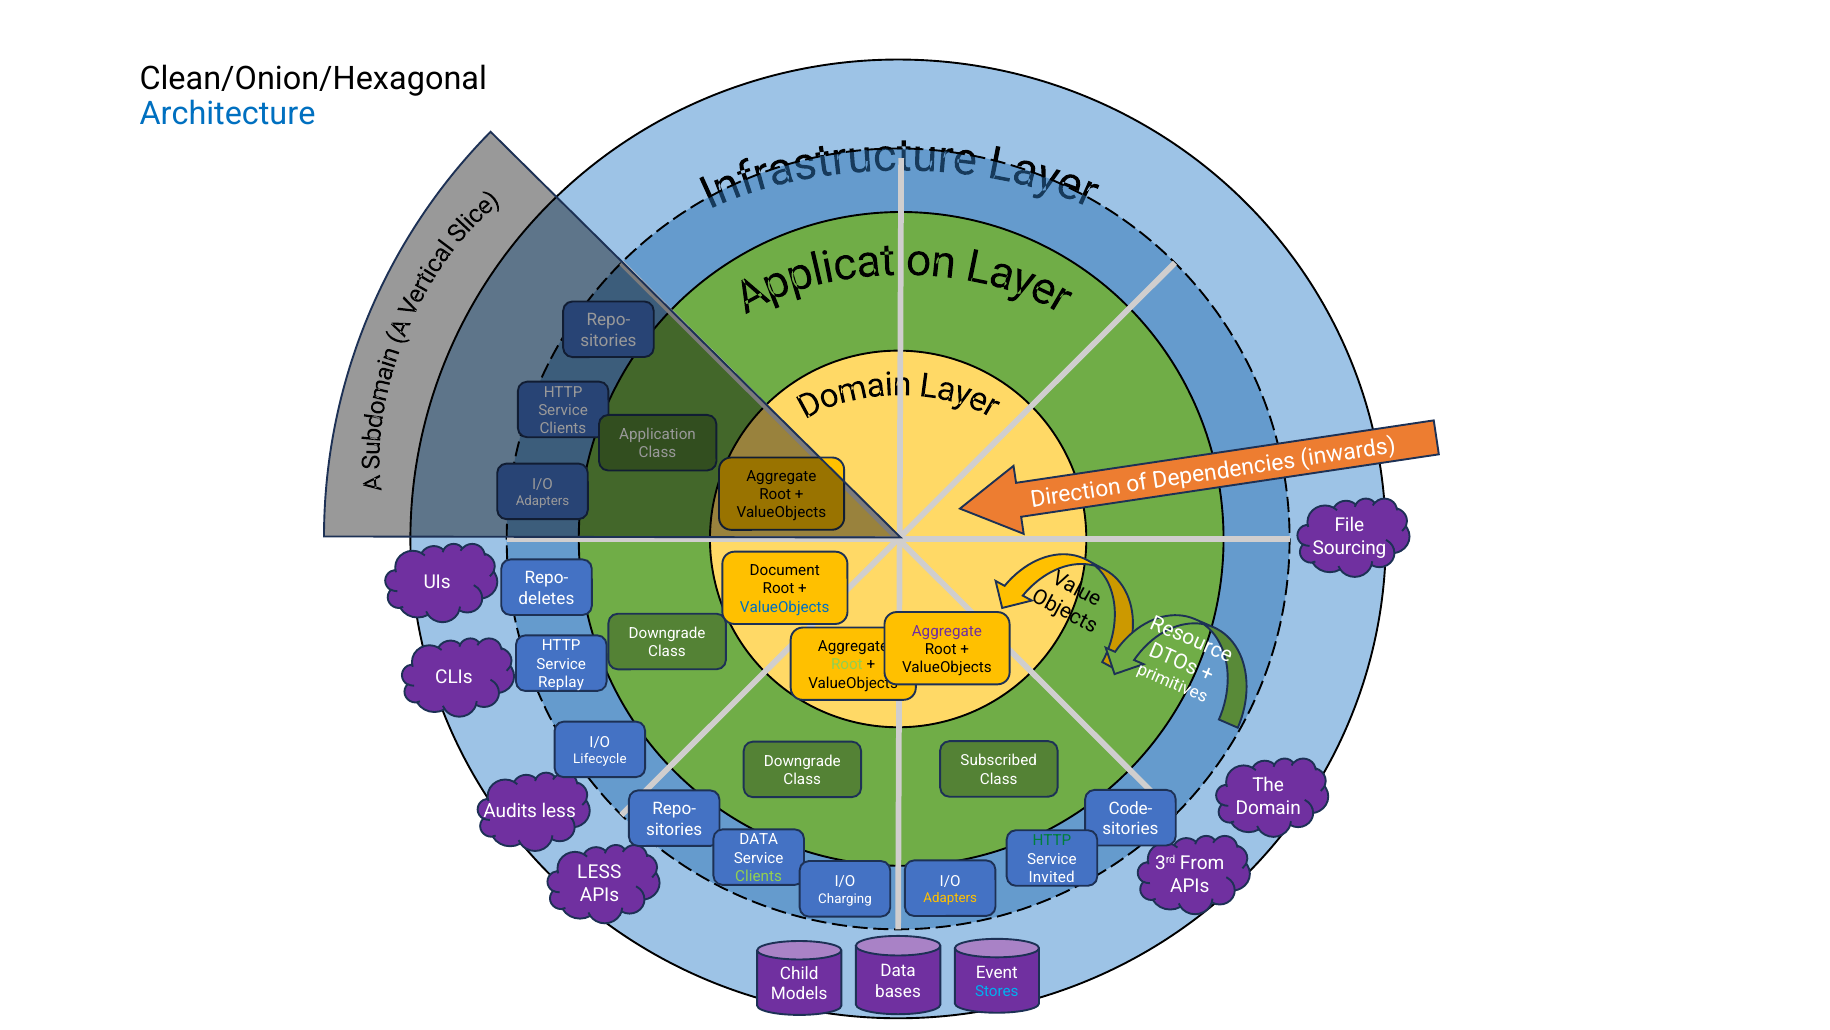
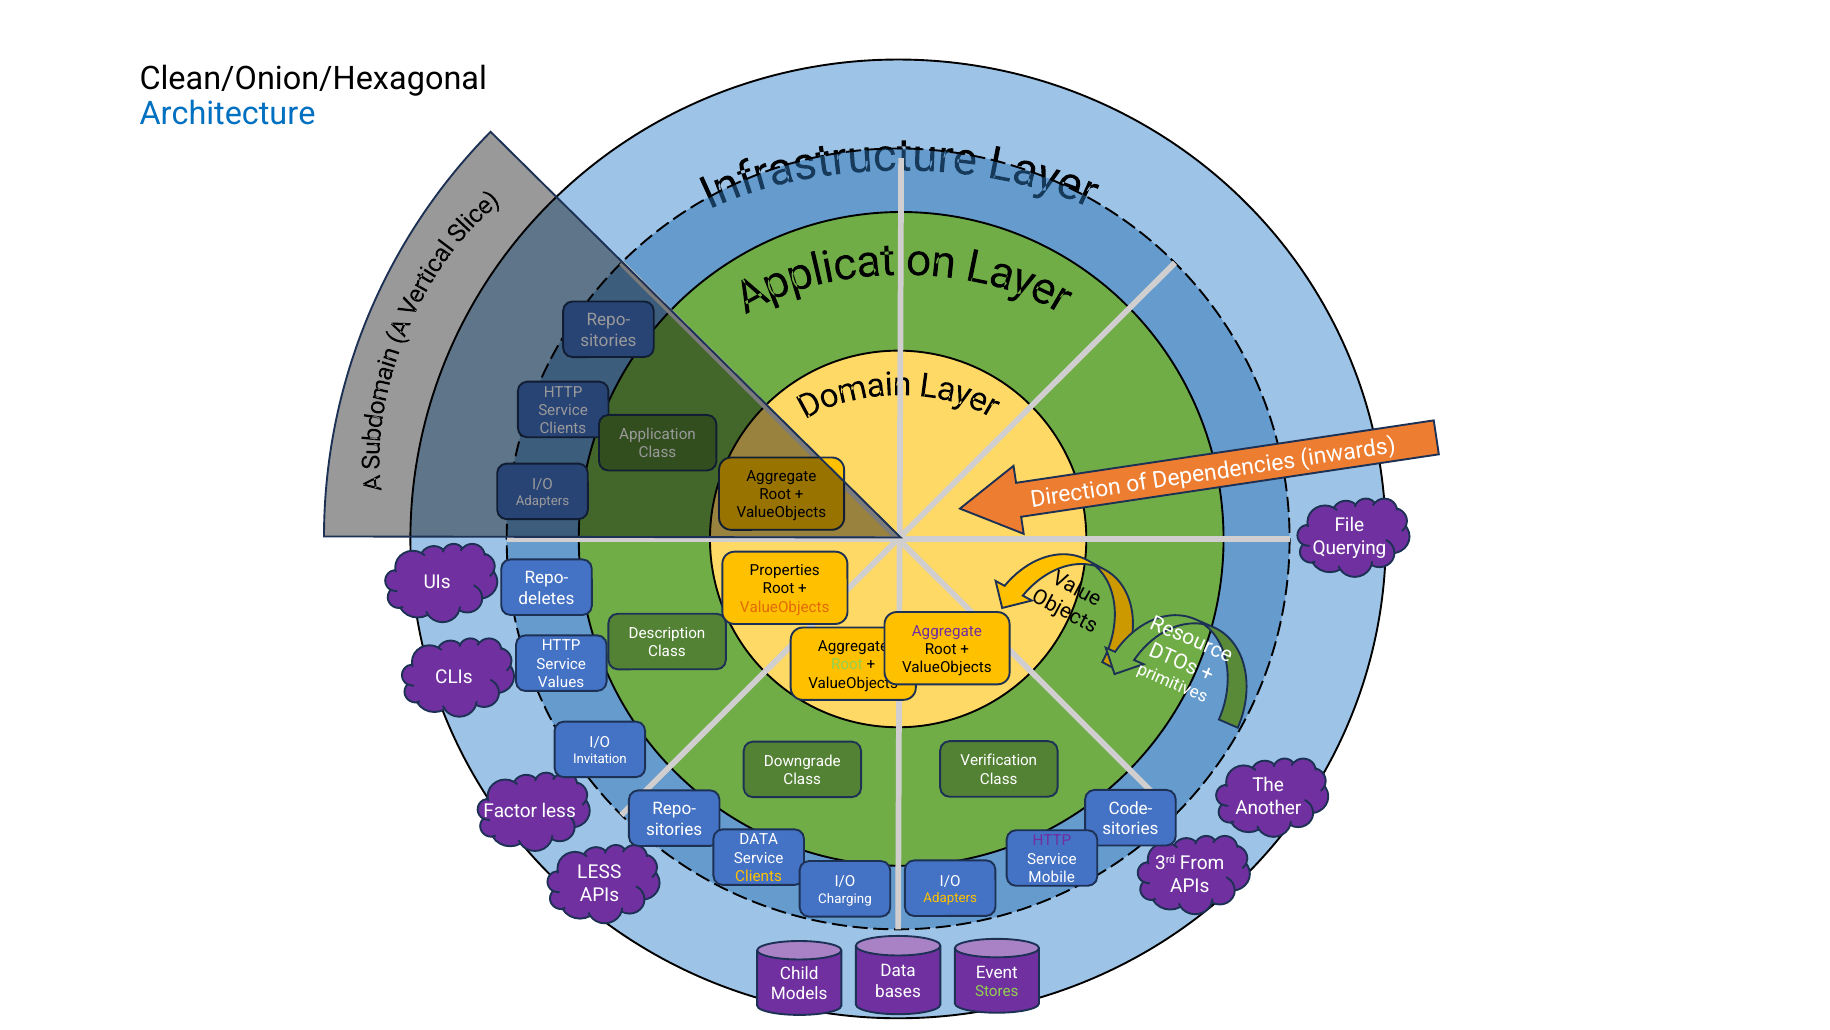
Sourcing: Sourcing -> Querying
Document: Document -> Properties
ValueObjects at (785, 607) colour: blue -> orange
Downgrade at (667, 633): Downgrade -> Description
Replay: Replay -> Values
Lifecycle: Lifecycle -> Invitation
Subscribed: Subscribed -> Verification
Domain: Domain -> Another
Audits: Audits -> Factor
HTTP at (1052, 840) colour: green -> purple
Clients at (759, 876) colour: light green -> yellow
Invited: Invited -> Mobile
Stores colour: light blue -> light green
